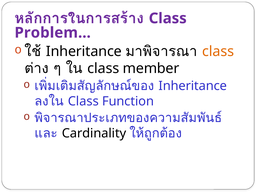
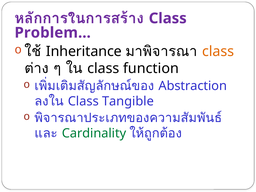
member: member -> function
Inheritance at (193, 86): Inheritance -> Abstraction
Function: Function -> Tangible
Cardinality colour: black -> green
